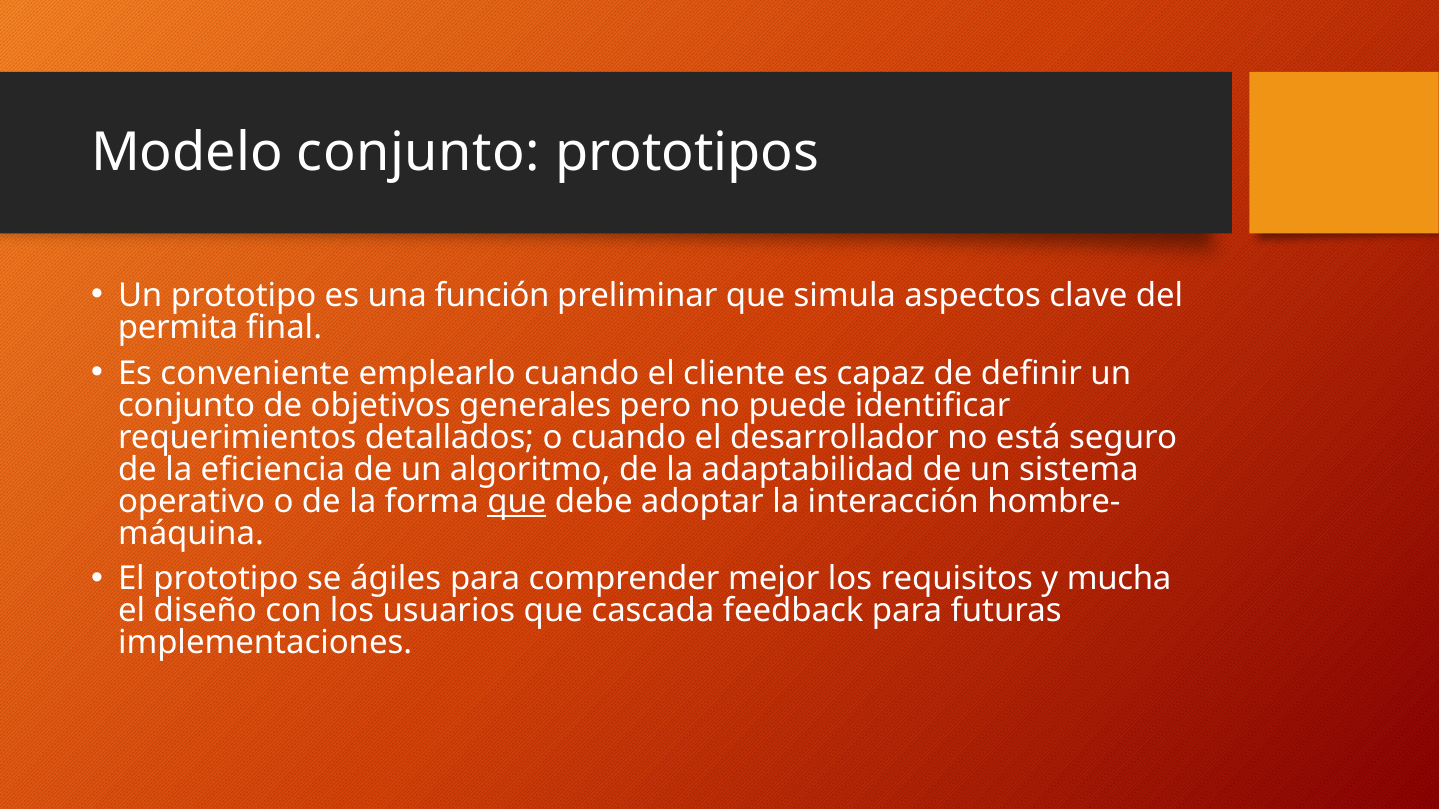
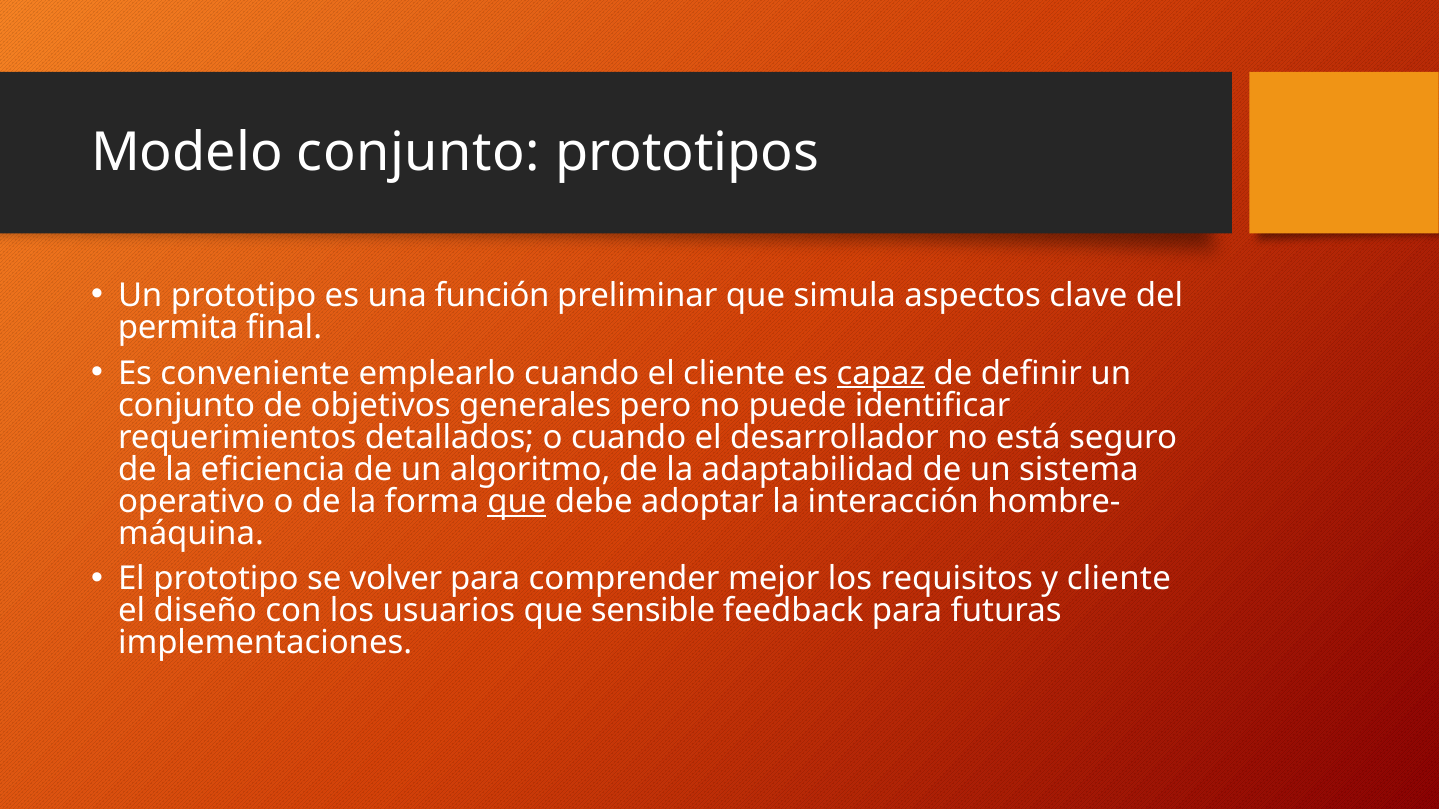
capaz underline: none -> present
ágiles: ágiles -> volver
y mucha: mucha -> cliente
cascada: cascada -> sensible
